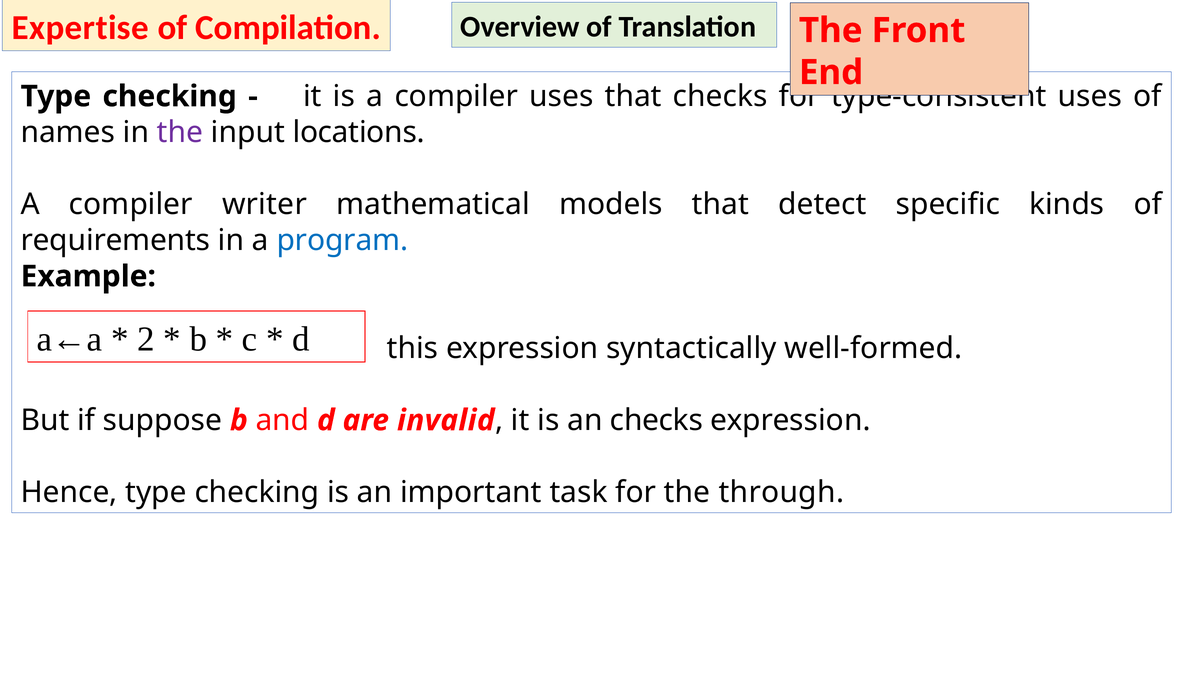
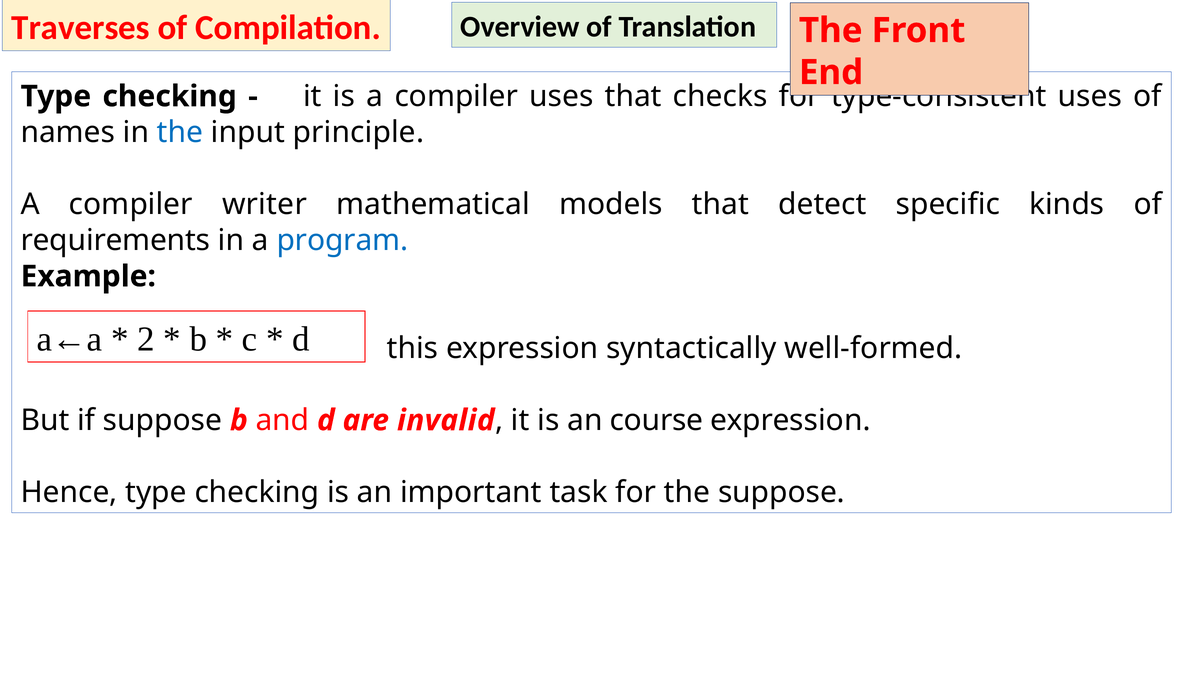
Expertise: Expertise -> Traverses
the at (180, 132) colour: purple -> blue
locations: locations -> principle
an checks: checks -> course
the through: through -> suppose
